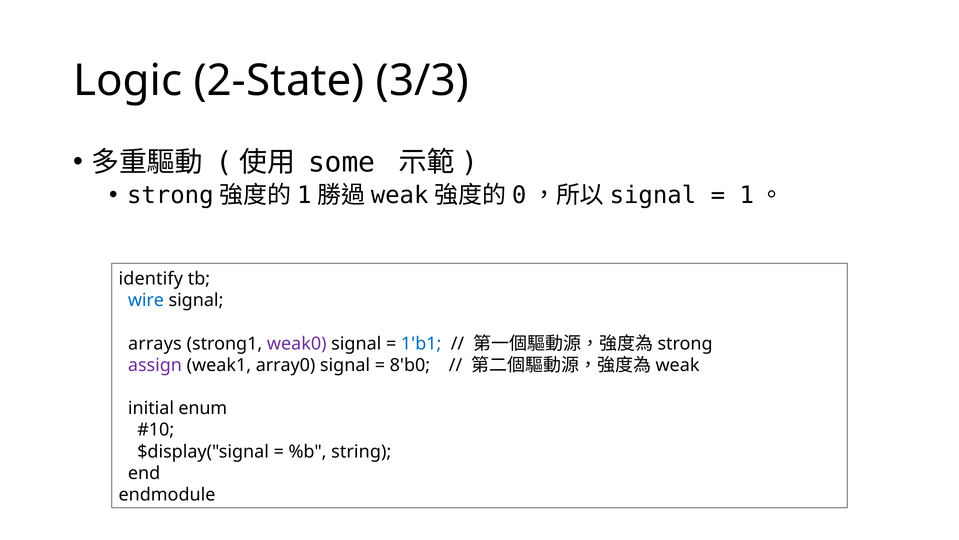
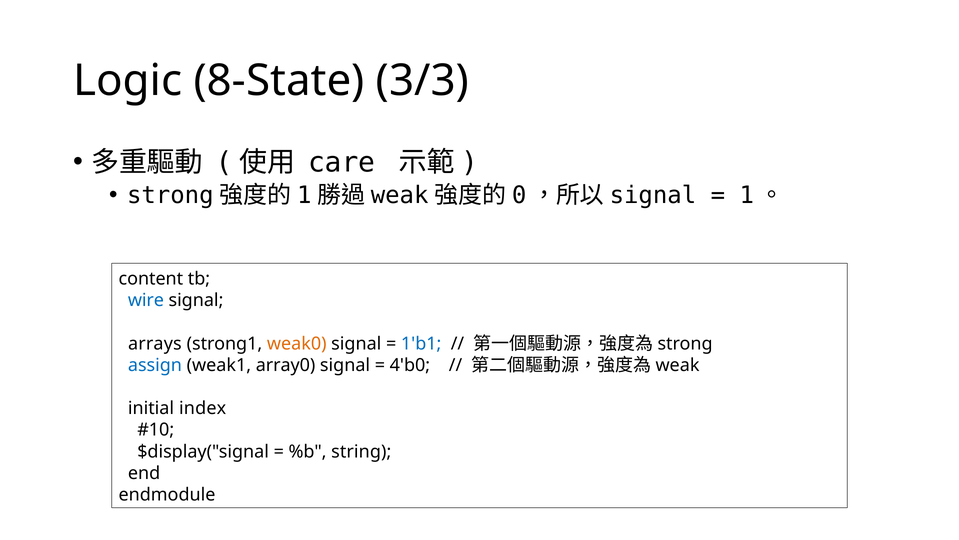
2-State: 2-State -> 8-State
some: some -> care
identify: identify -> content
weak0 colour: purple -> orange
assign colour: purple -> blue
8'b0: 8'b0 -> 4'b0
enum: enum -> index
